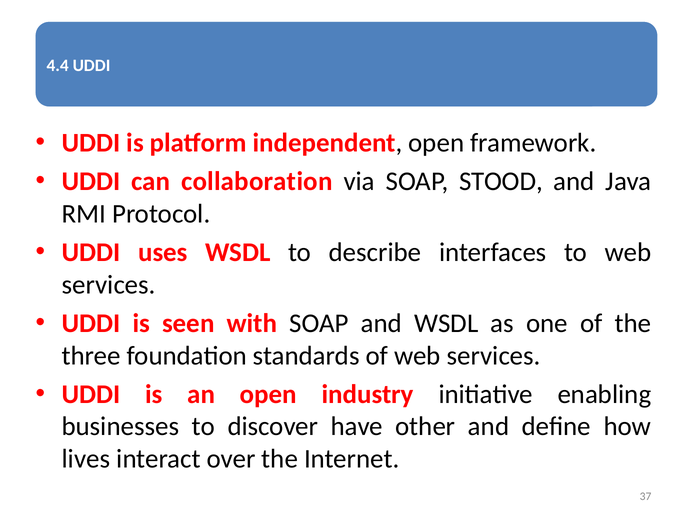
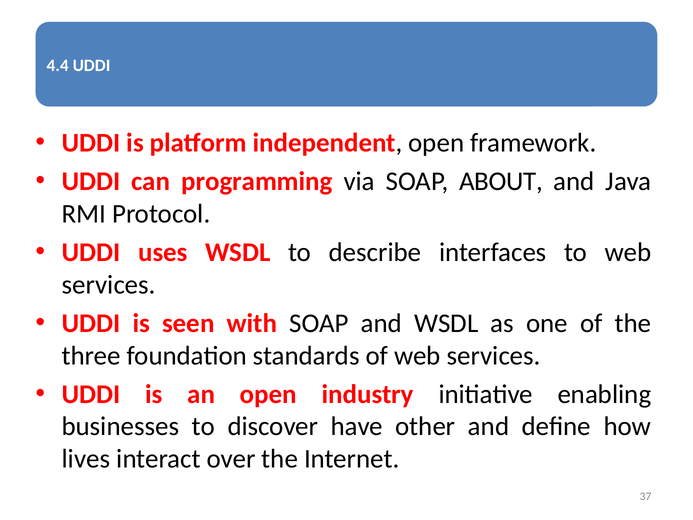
collaboration: collaboration -> programming
STOOD: STOOD -> ABOUT
